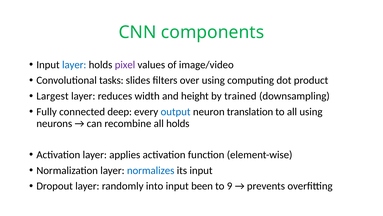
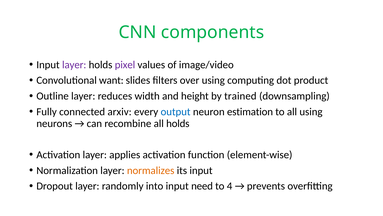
layer at (74, 65) colour: blue -> purple
tasks: tasks -> want
Largest: Largest -> Outline
deep: deep -> arxiv
translation: translation -> estimation
normalizes colour: blue -> orange
been: been -> need
9: 9 -> 4
